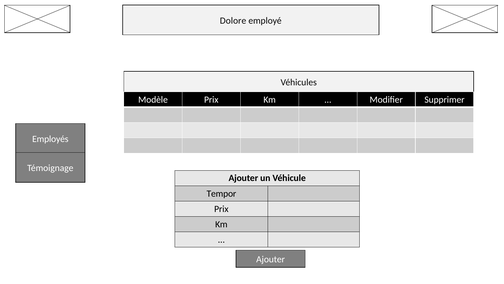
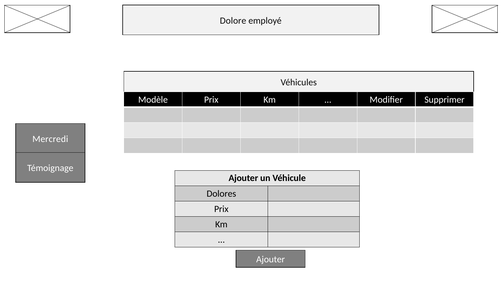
Employés: Employés -> Mercredi
Tempor: Tempor -> Dolores
